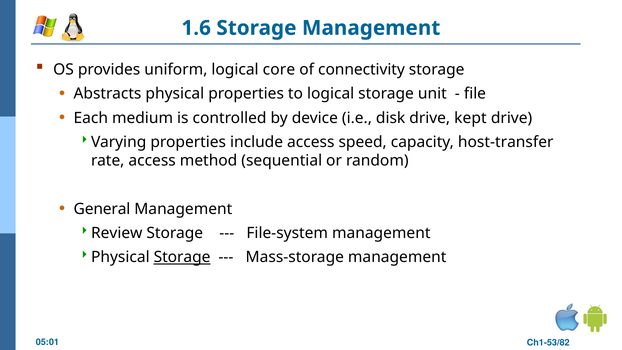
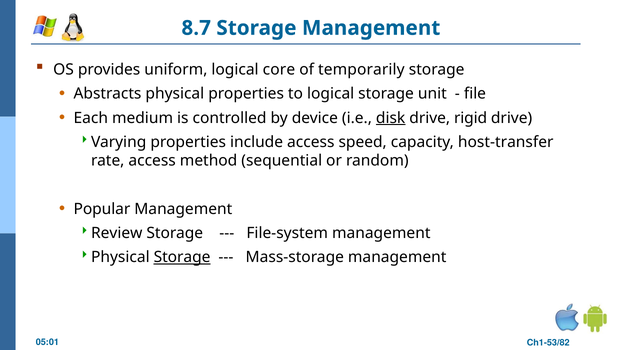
1.6: 1.6 -> 8.7
connectivity: connectivity -> temporarily
disk underline: none -> present
kept: kept -> rigid
General: General -> Popular
